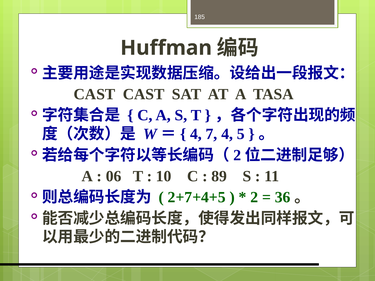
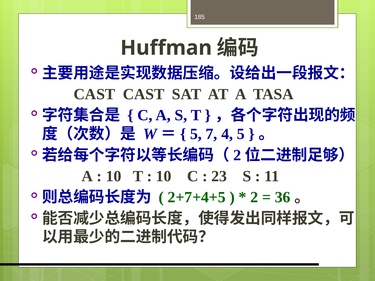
4 at (196, 134): 4 -> 5
06 at (114, 176): 06 -> 10
89: 89 -> 23
